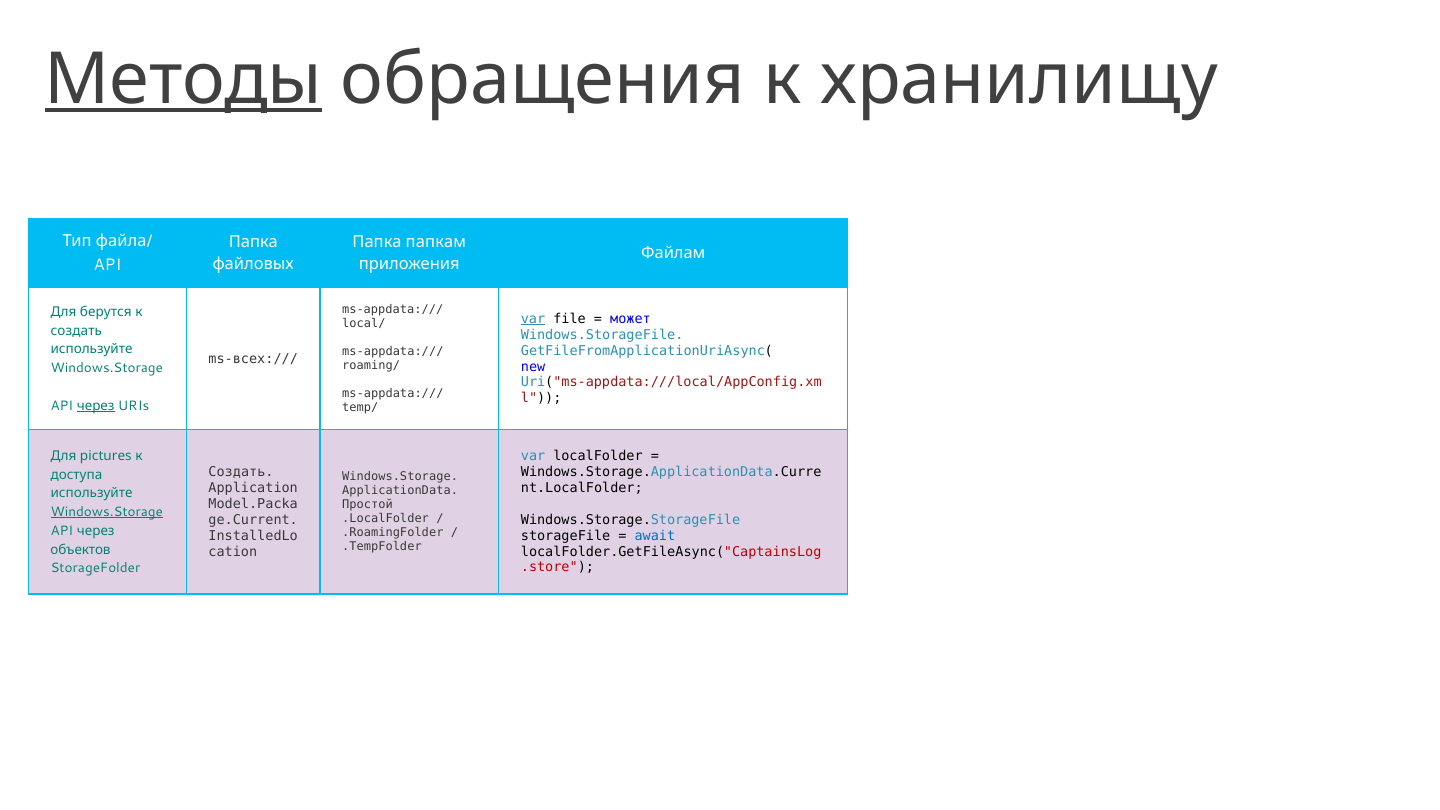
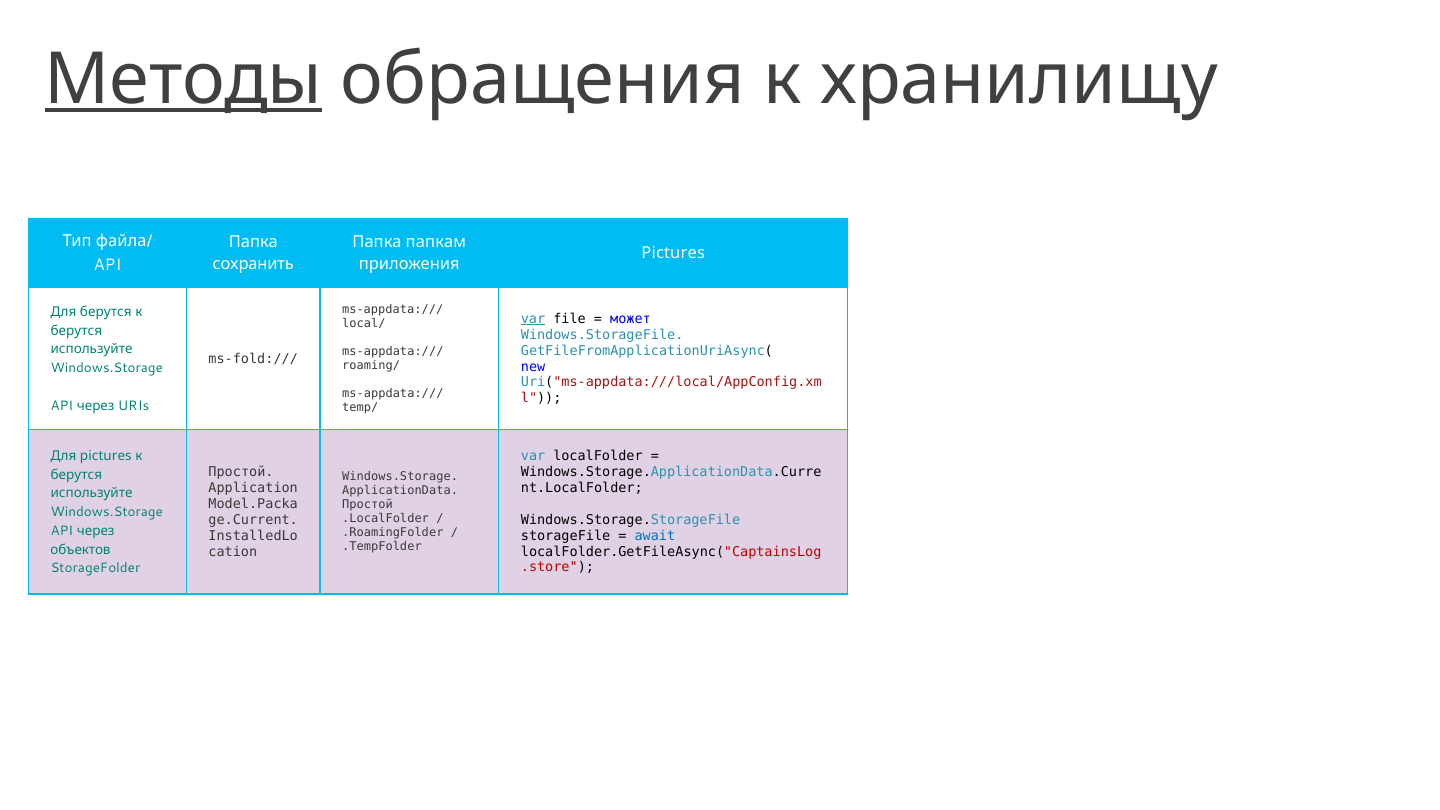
Файлам at (673, 253): Файлам -> Pictures
файловых: файловых -> сохранить
создать at (76, 331): создать -> берутся
ms-всех:///: ms-всех:/// -> ms-fold:///
через at (96, 406) underline: present -> none
Создать at (241, 472): Создать -> Простой
доступа at (76, 475): доступа -> берутся
Windows.Storage at (107, 512) underline: present -> none
